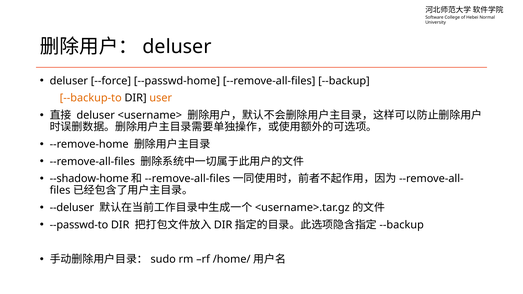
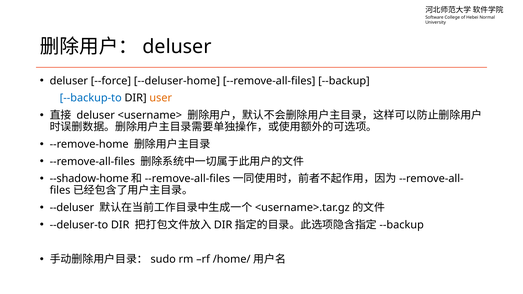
--passwd-home: --passwd-home -> --deluser-home
--backup-to colour: orange -> blue
--passwd-to: --passwd-to -> --deluser-to
